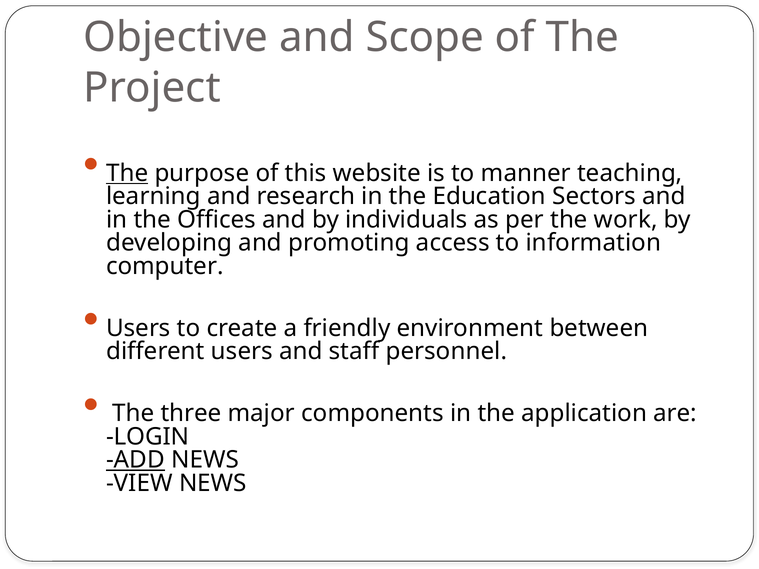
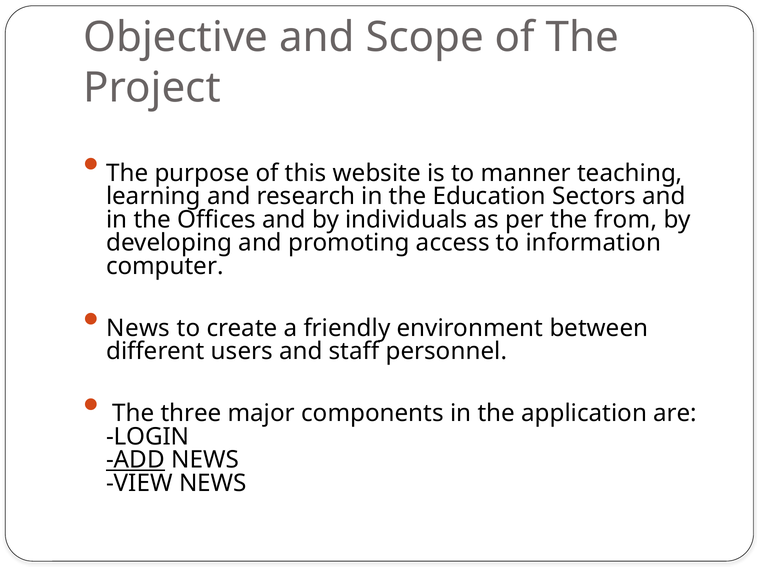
The at (127, 173) underline: present -> none
work: work -> from
Users at (138, 328): Users -> News
